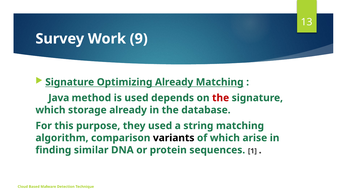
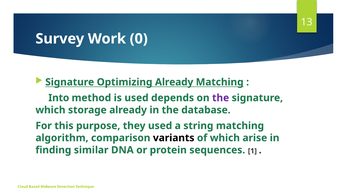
9: 9 -> 0
Java: Java -> Into
the at (221, 98) colour: red -> purple
